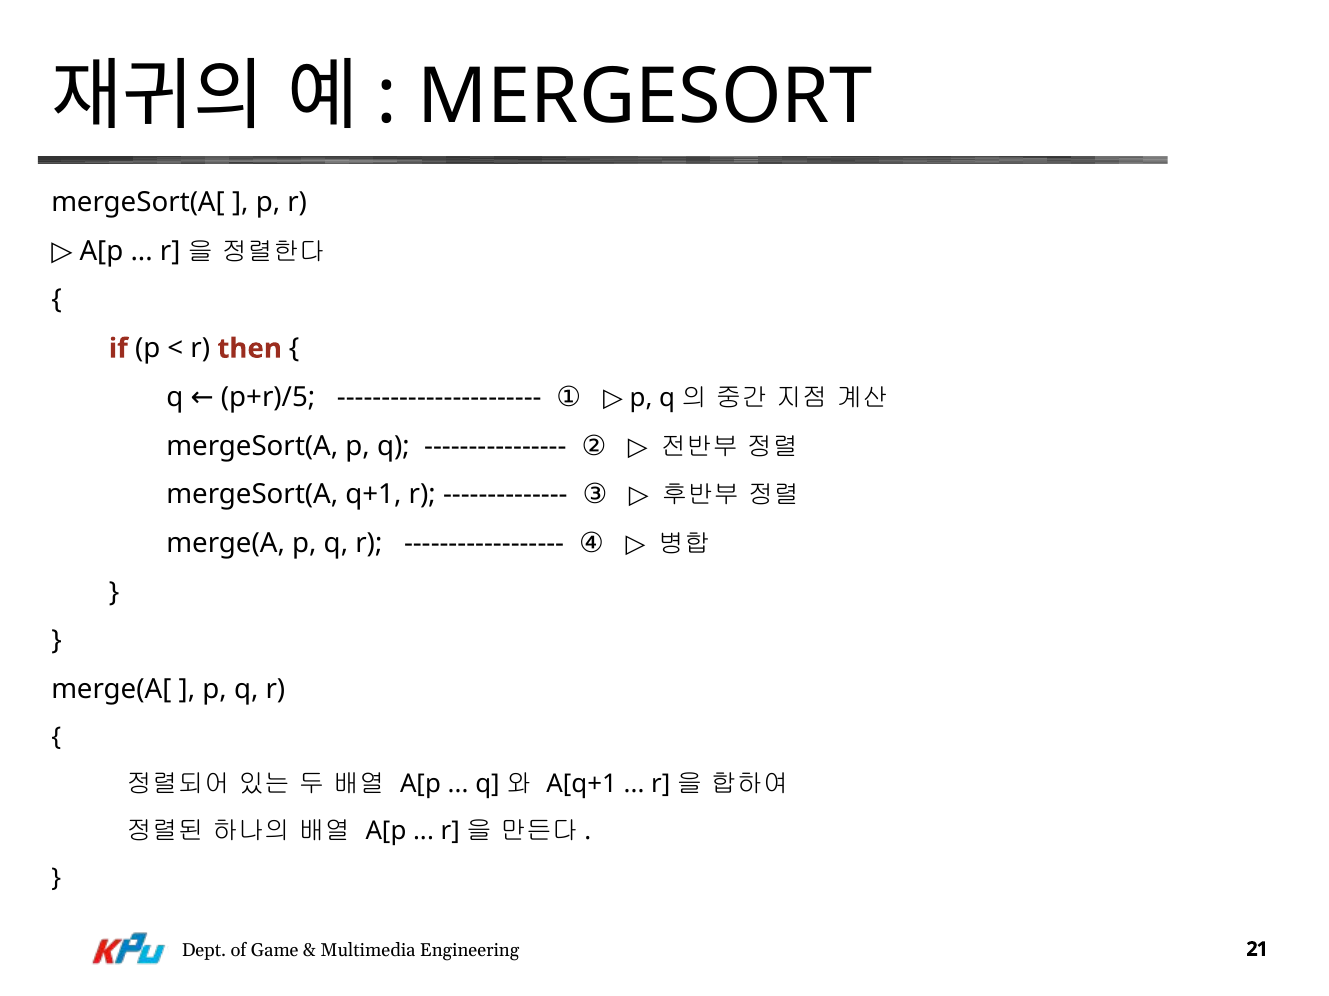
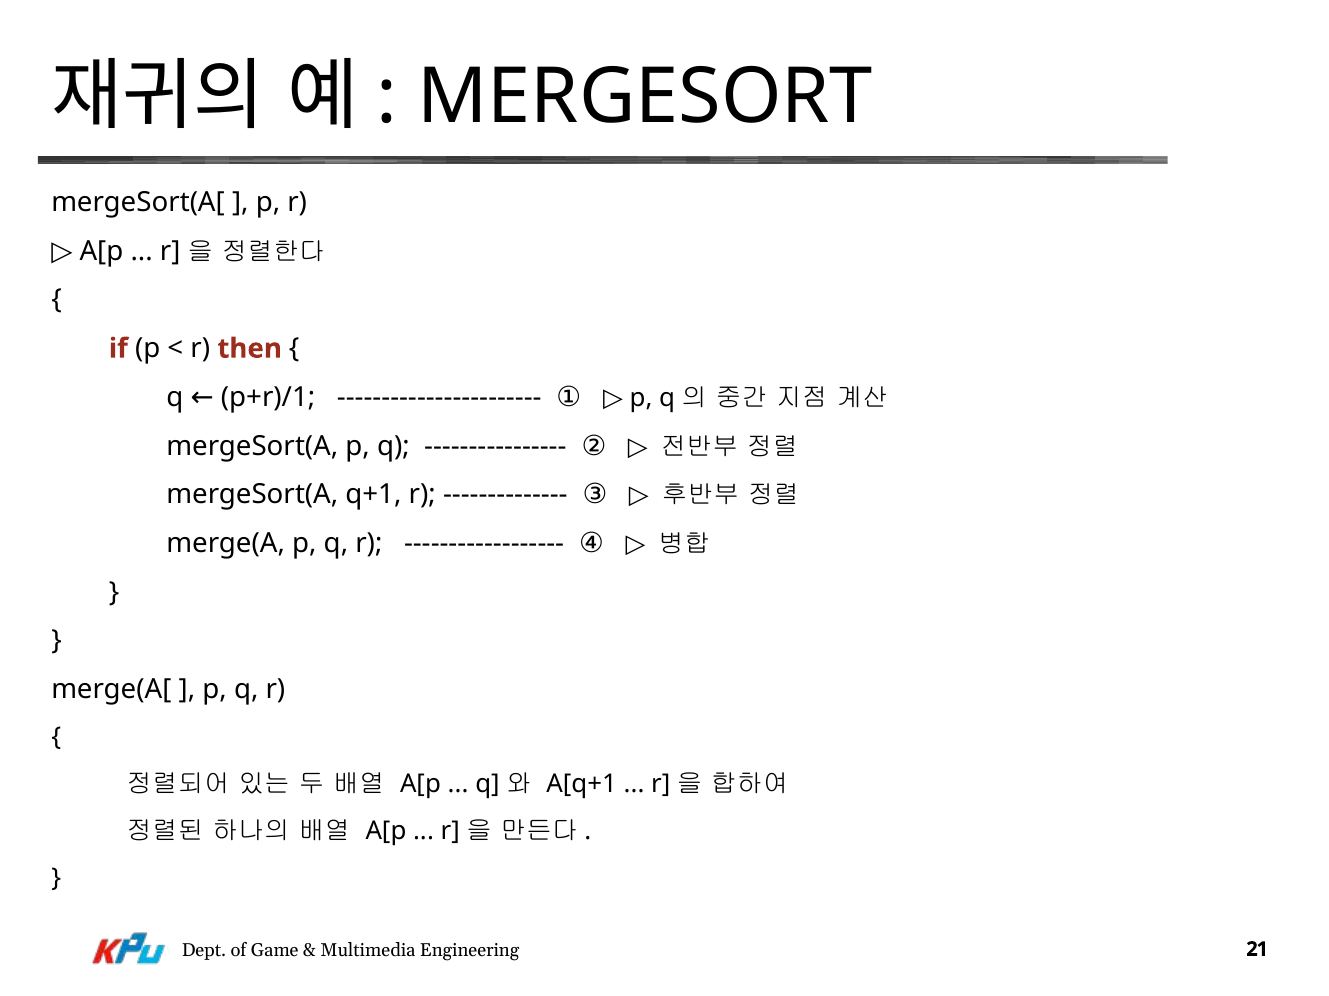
p+r)/5: p+r)/5 -> p+r)/1
